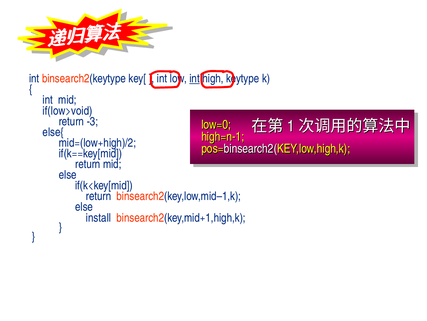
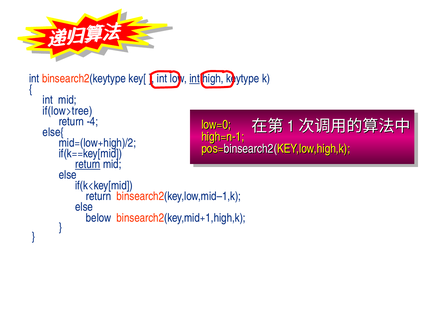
if(low>void: if(low>void -> if(low>tree
-3: -3 -> -4
return at (88, 164) underline: none -> present
install: install -> below
